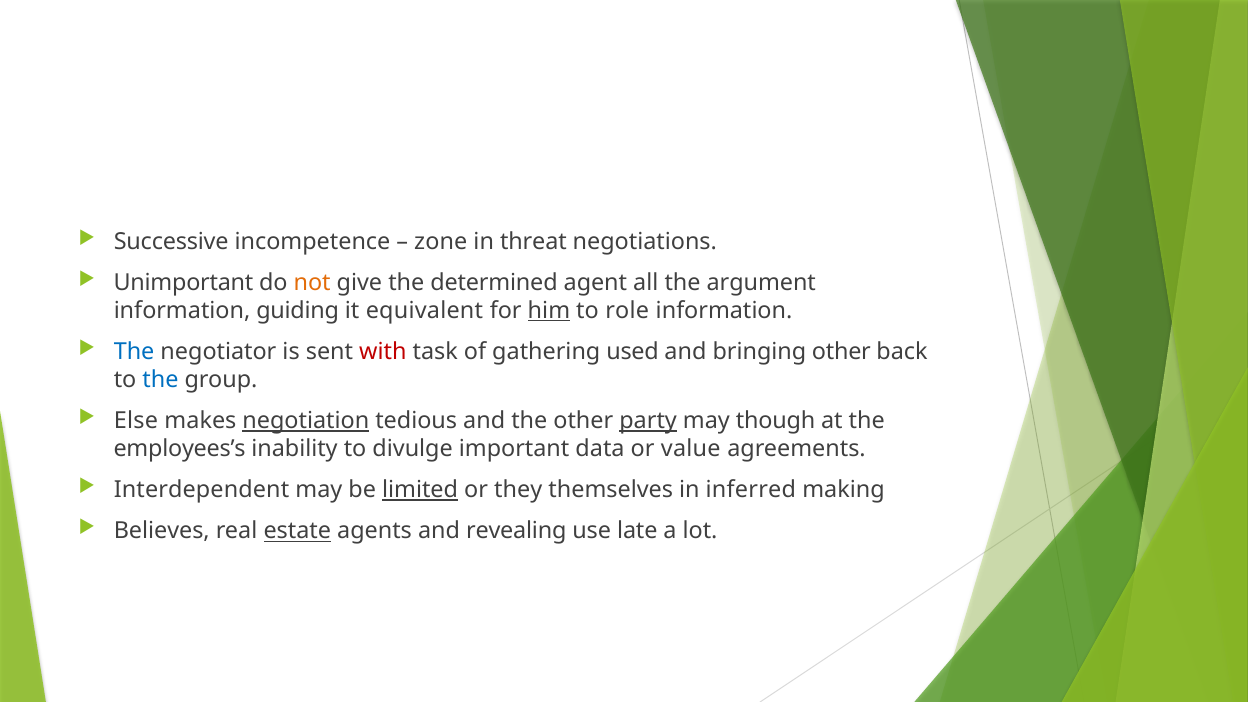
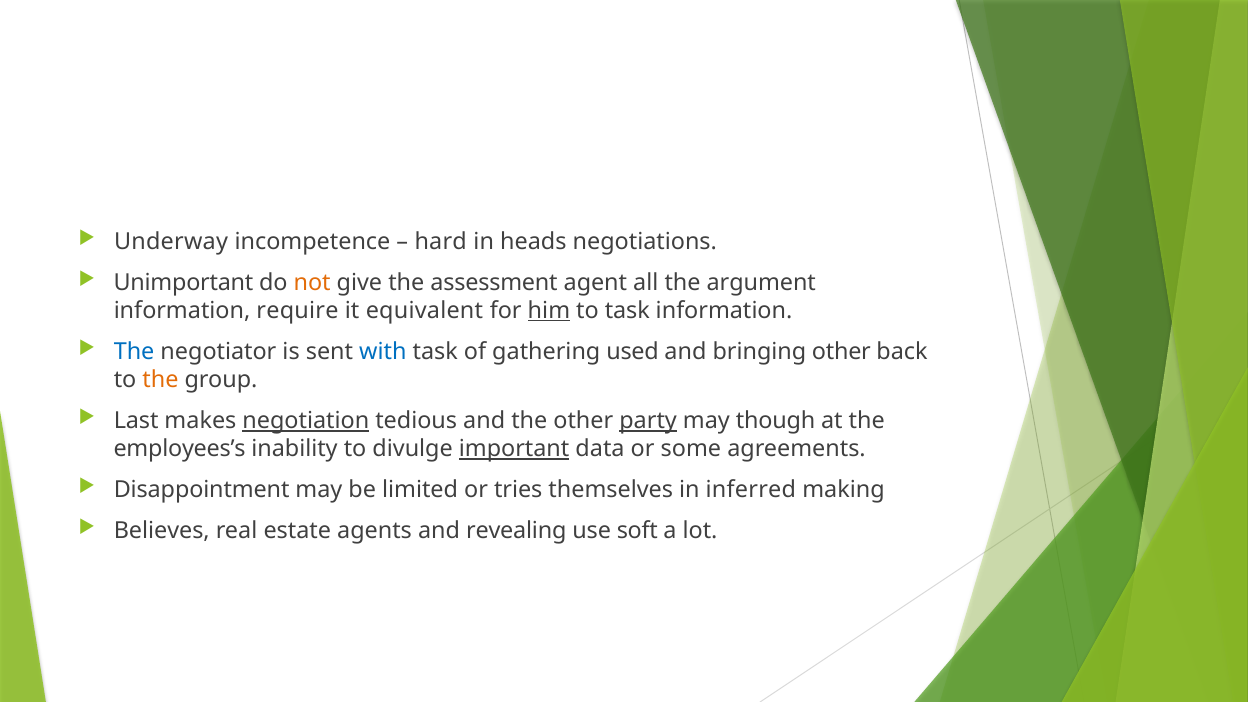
Successive: Successive -> Underway
zone: zone -> hard
threat: threat -> heads
determined: determined -> assessment
guiding: guiding -> require
to role: role -> task
with colour: red -> blue
the at (160, 380) colour: blue -> orange
Else: Else -> Last
important underline: none -> present
value: value -> some
Interdependent: Interdependent -> Disappointment
limited underline: present -> none
they: they -> tries
estate underline: present -> none
late: late -> soft
